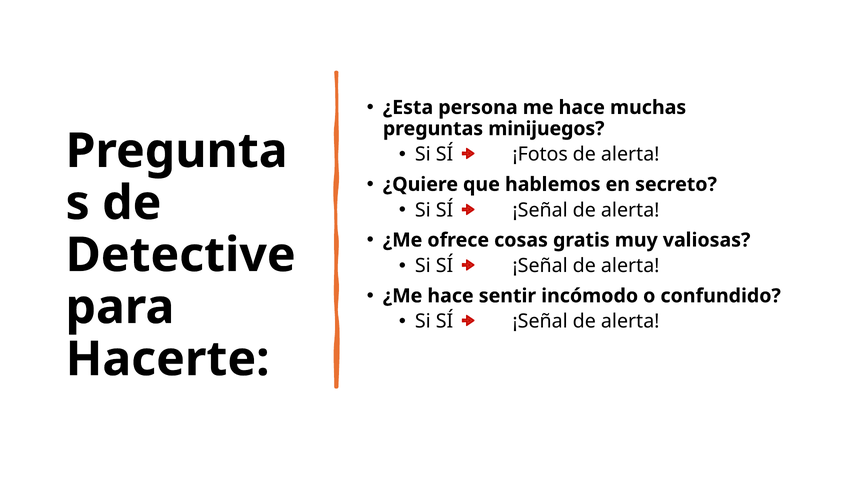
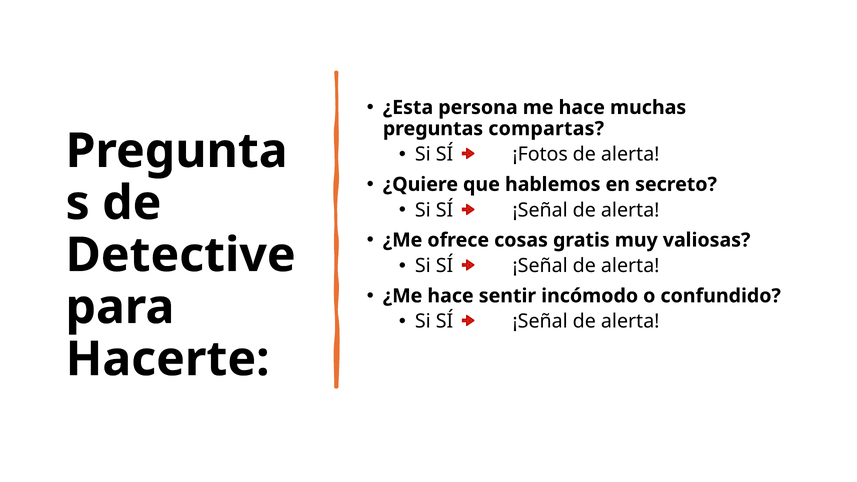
minijuegos: minijuegos -> compartas
